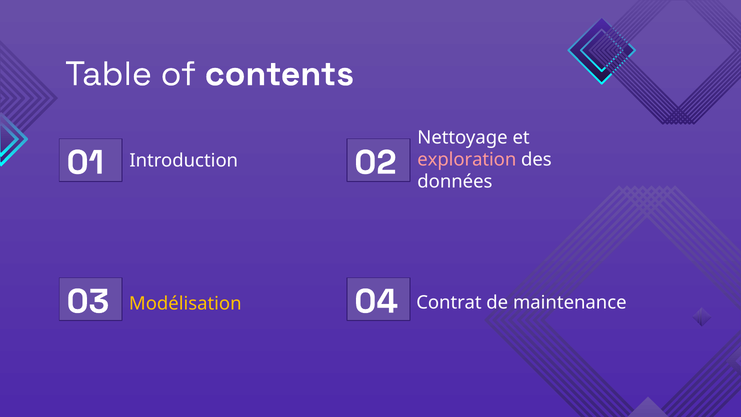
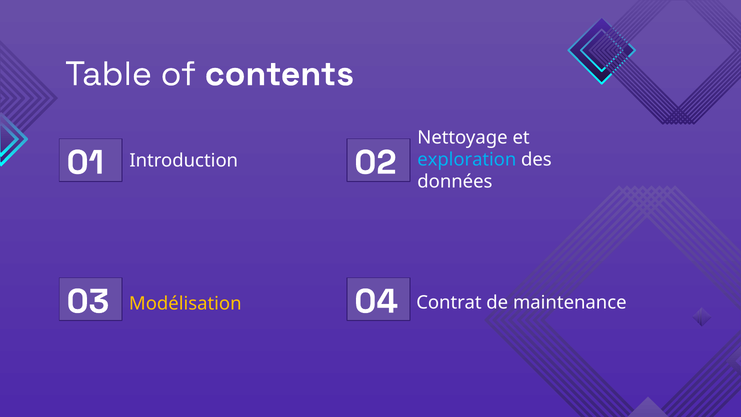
exploration colour: pink -> light blue
